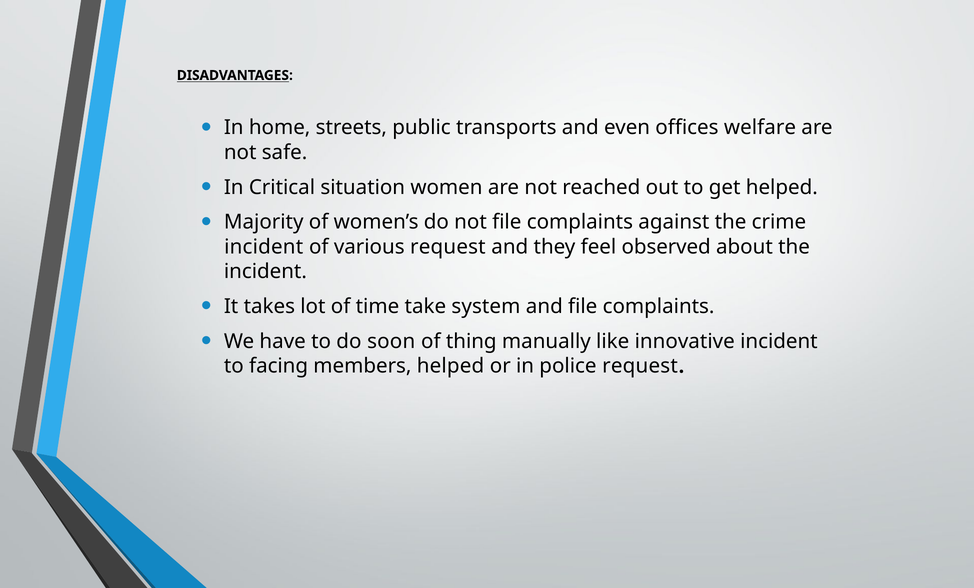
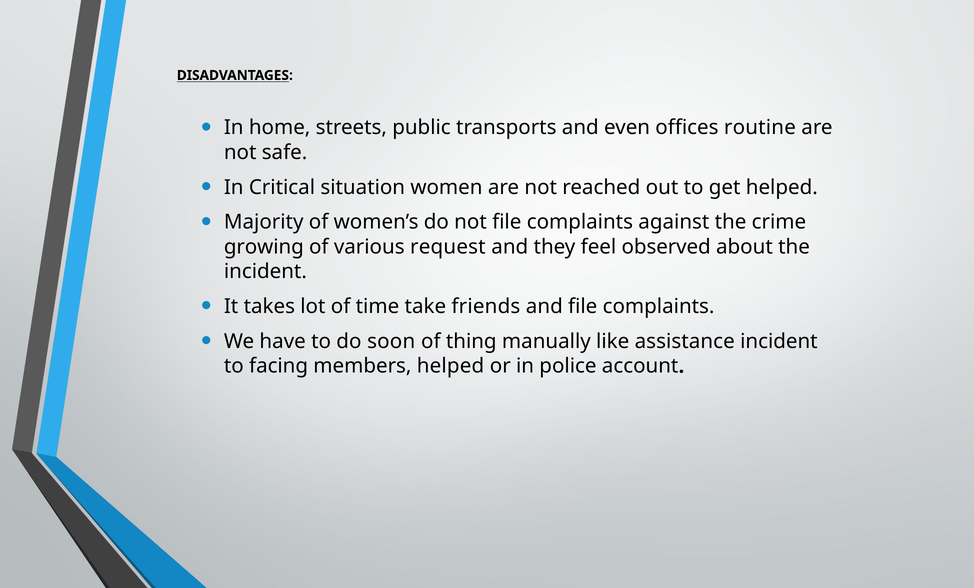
welfare: welfare -> routine
incident at (264, 247): incident -> growing
system: system -> friends
innovative: innovative -> assistance
police request: request -> account
